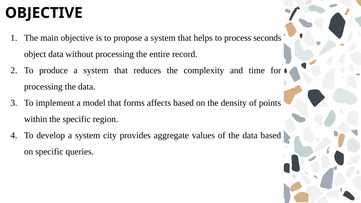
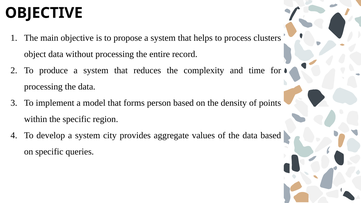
seconds: seconds -> clusters
affects: affects -> person
